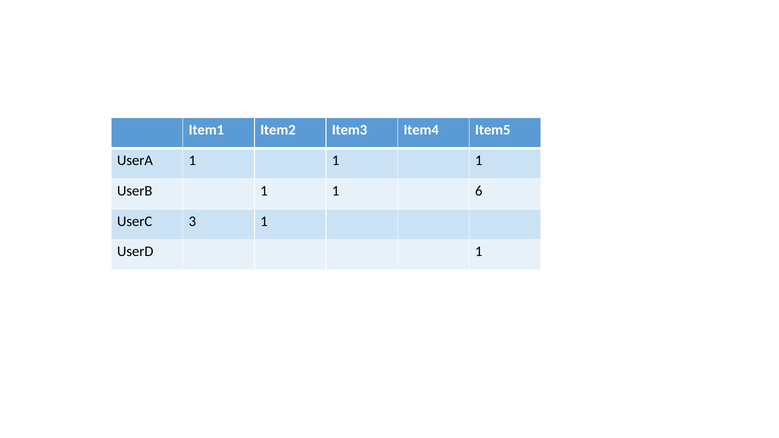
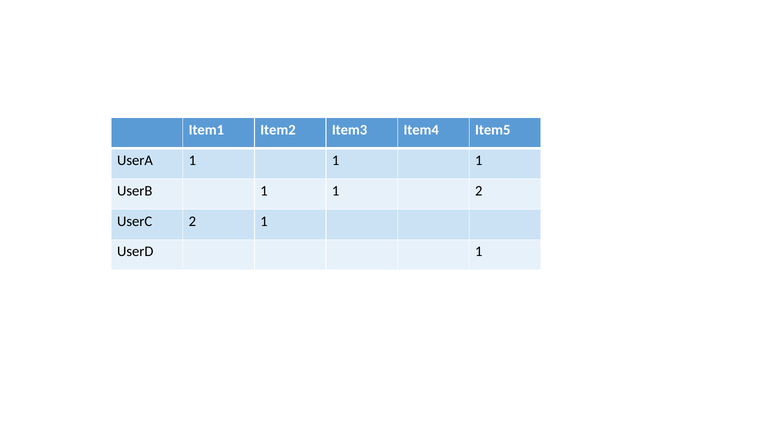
1 6: 6 -> 2
UserC 3: 3 -> 2
